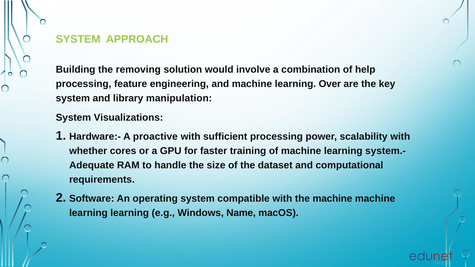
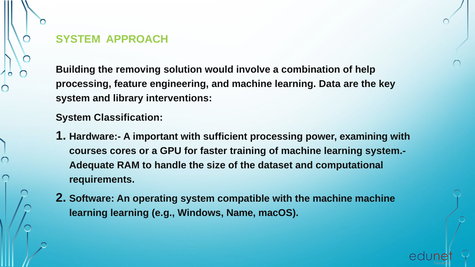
Over: Over -> Data
manipulation: manipulation -> interventions
Visualizations: Visualizations -> Classification
proactive: proactive -> important
scalability: scalability -> examining
whether: whether -> courses
